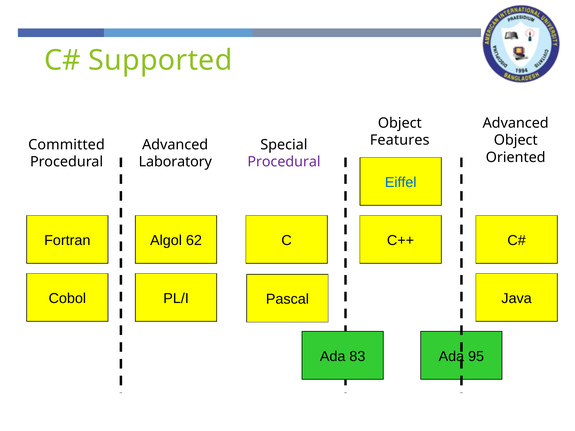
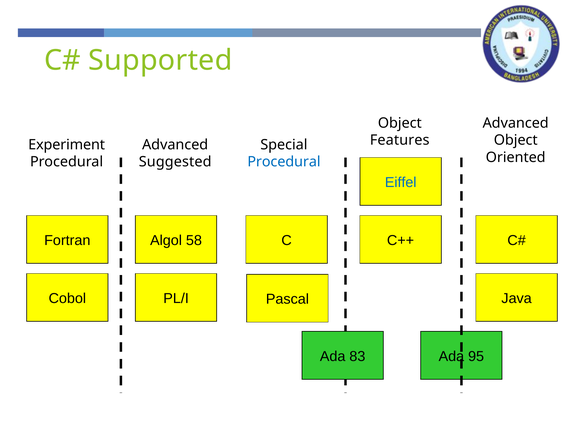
Committed: Committed -> Experiment
Laboratory: Laboratory -> Suggested
Procedural at (284, 162) colour: purple -> blue
62: 62 -> 58
